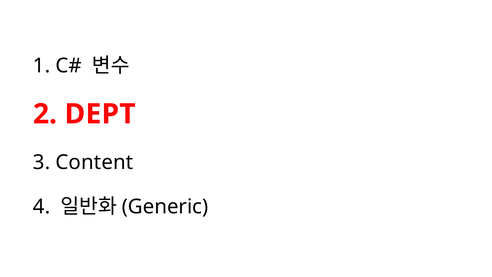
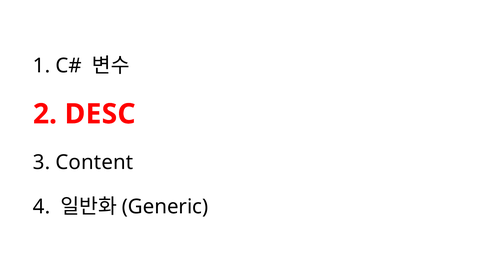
DEPT: DEPT -> DESC
